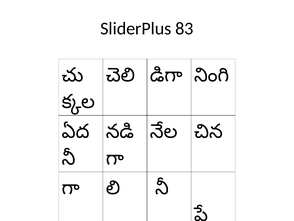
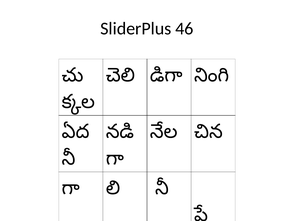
83: 83 -> 46
